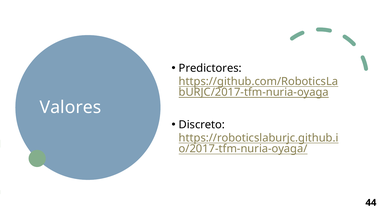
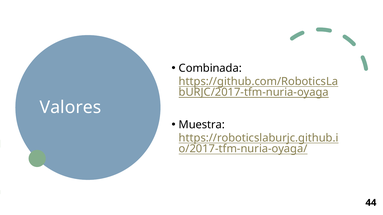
Predictores: Predictores -> Combinada
Discreto: Discreto -> Muestra
